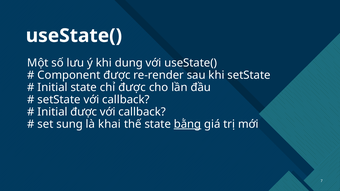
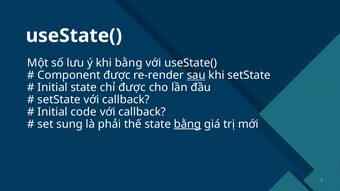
khi dung: dung -> bằng
sau underline: none -> present
Initial được: được -> code
khai: khai -> phải
